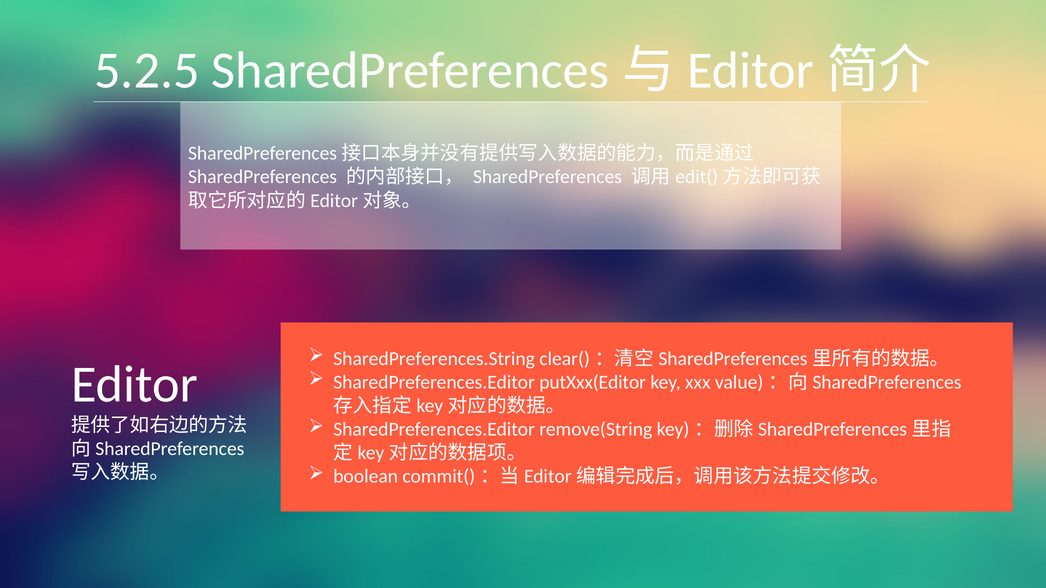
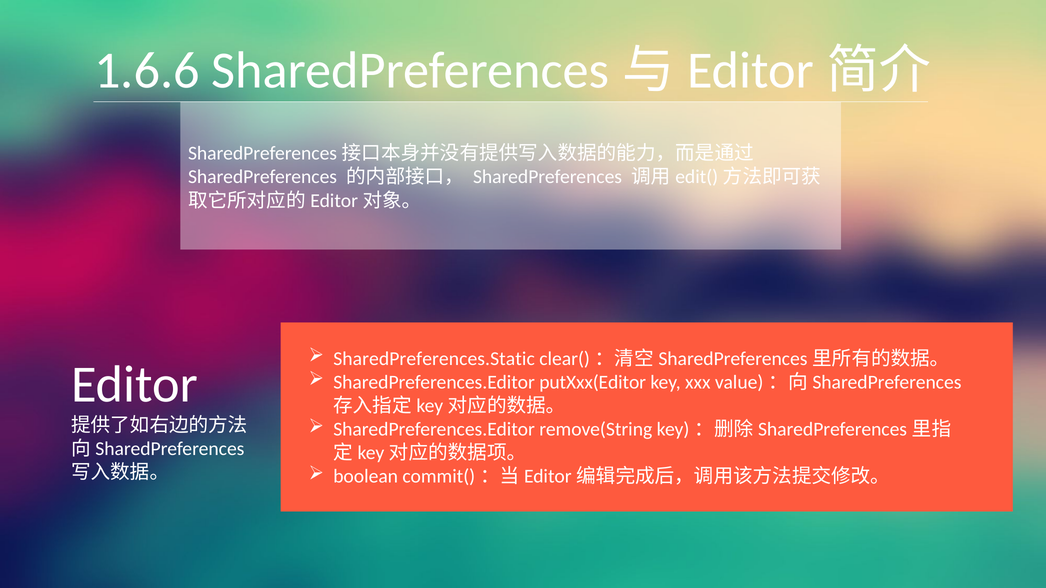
5.2.5: 5.2.5 -> 1.6.6
SharedPreferences.String: SharedPreferences.String -> SharedPreferences.Static
